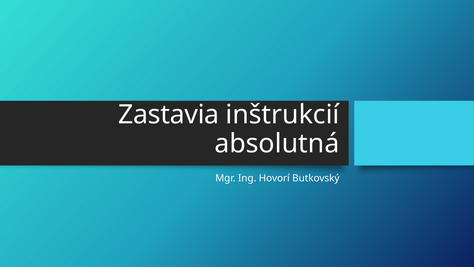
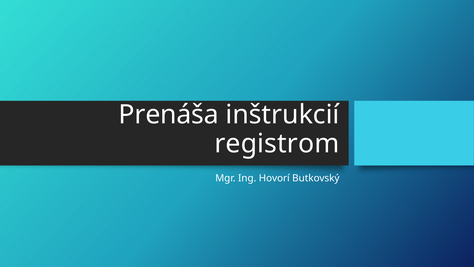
Zastavia: Zastavia -> Prenáša
absolutná: absolutná -> registrom
